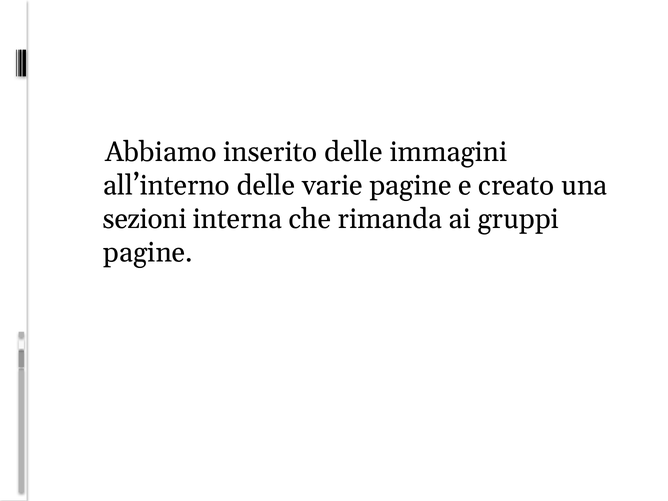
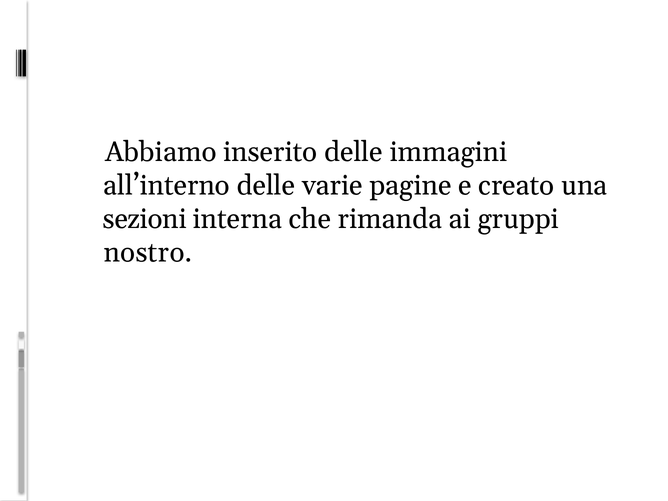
pagine at (148, 252): pagine -> nostro
